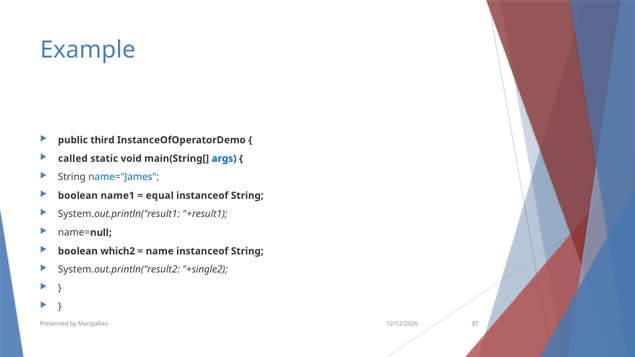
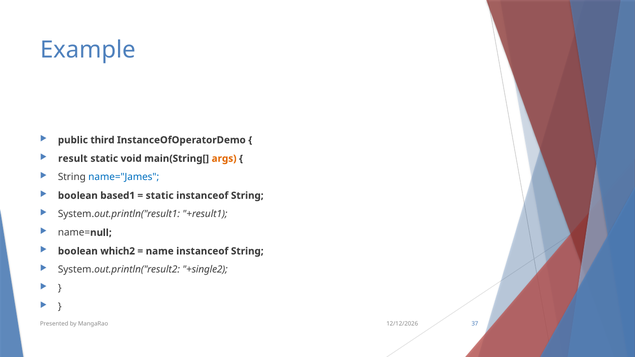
called: called -> result
args colour: blue -> orange
name1: name1 -> based1
equal at (160, 196): equal -> static
